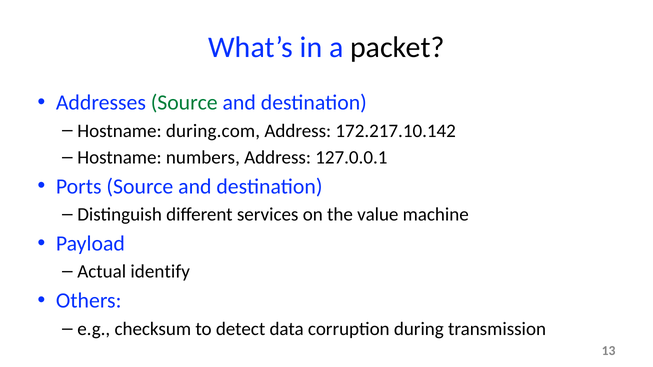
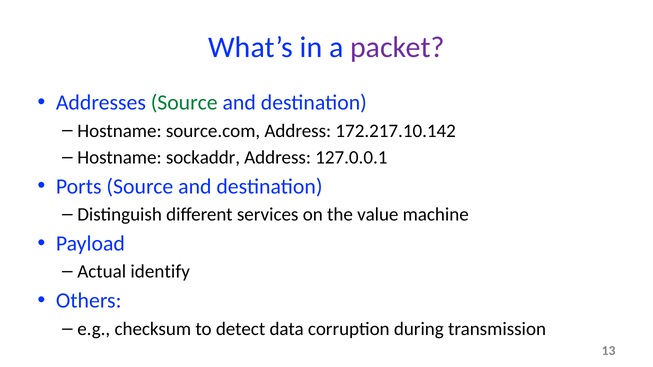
packet colour: black -> purple
during.com: during.com -> source.com
numbers: numbers -> sockaddr
